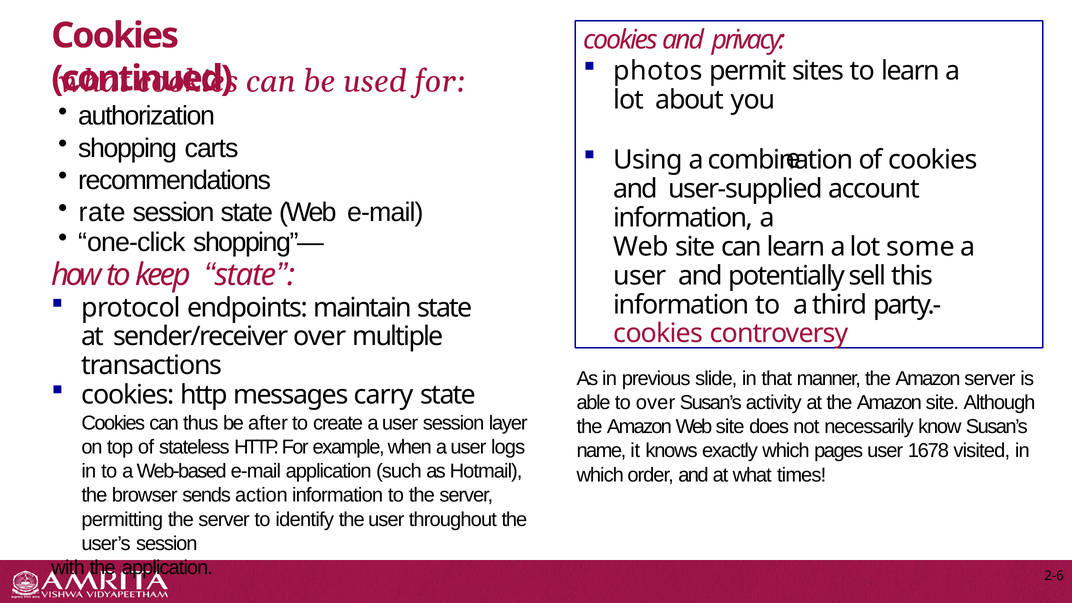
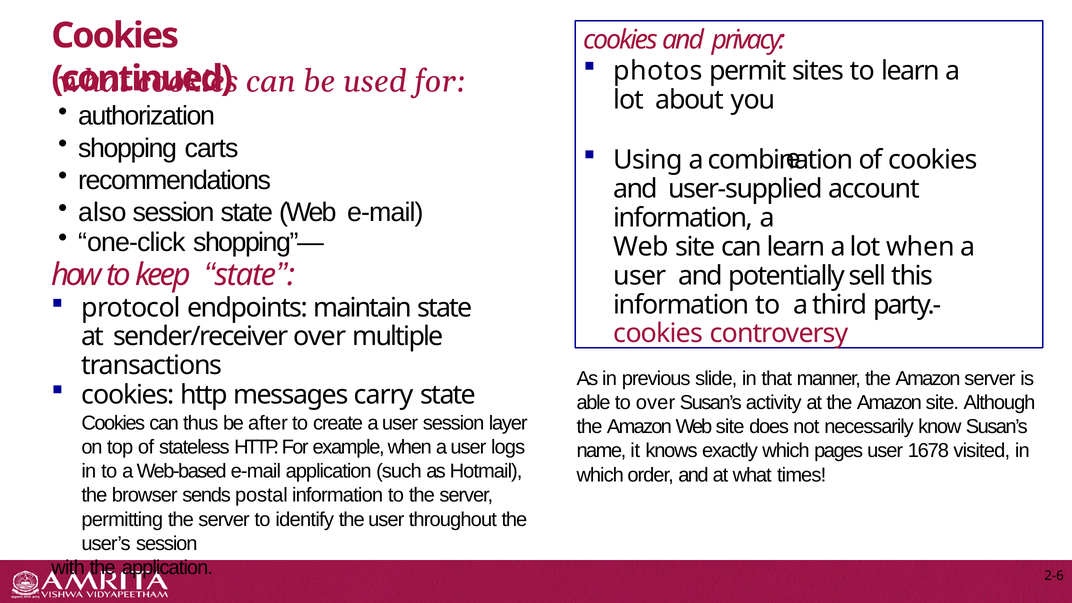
rate: rate -> also
lot some: some -> when
action: action -> postal
